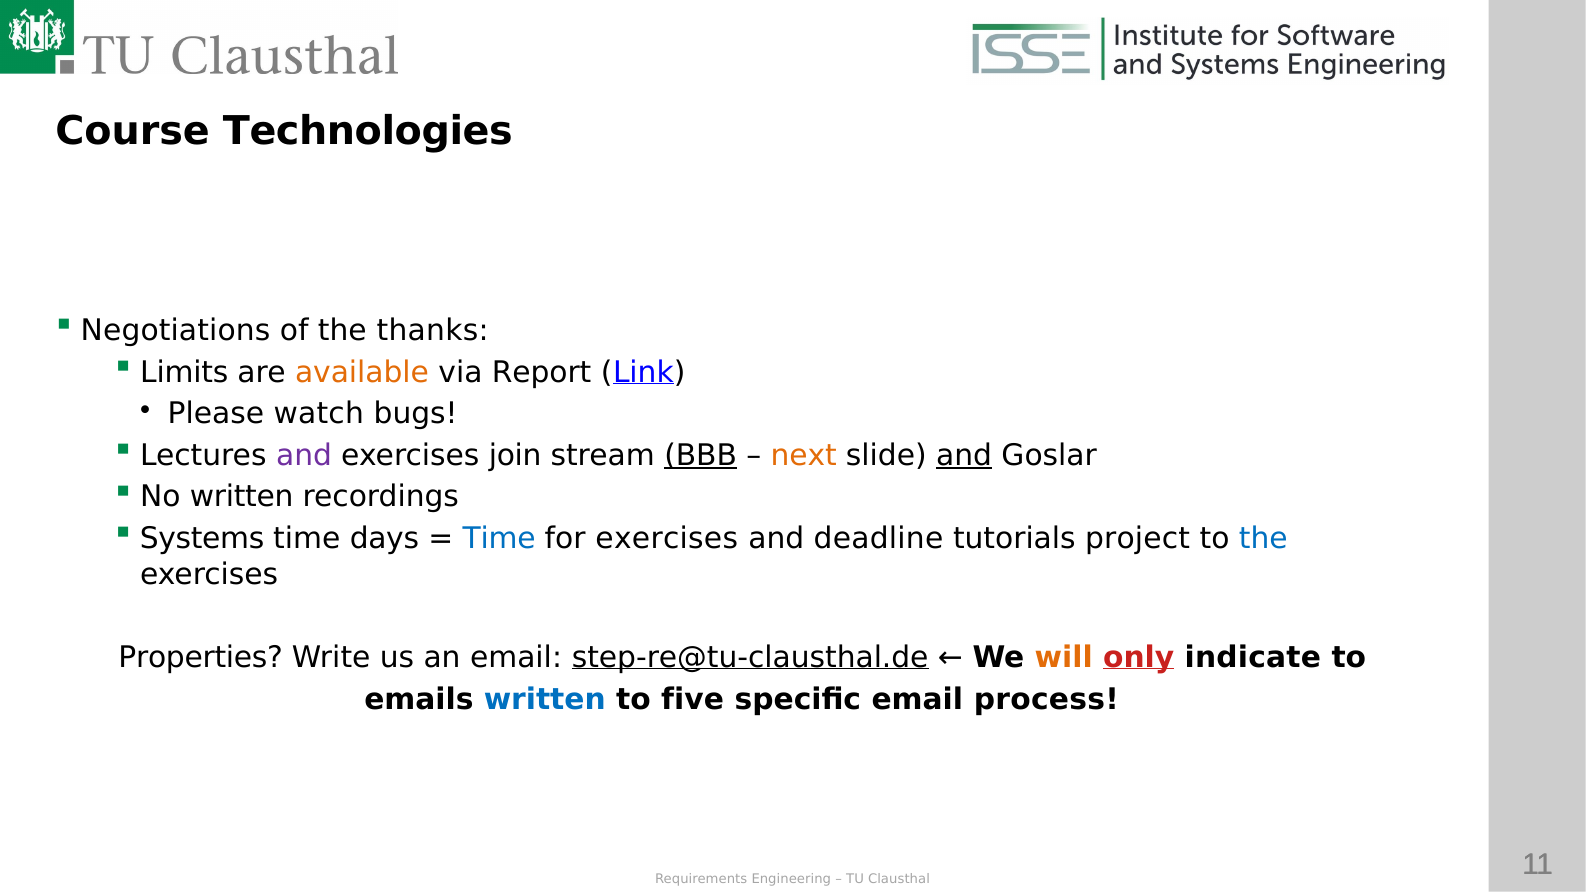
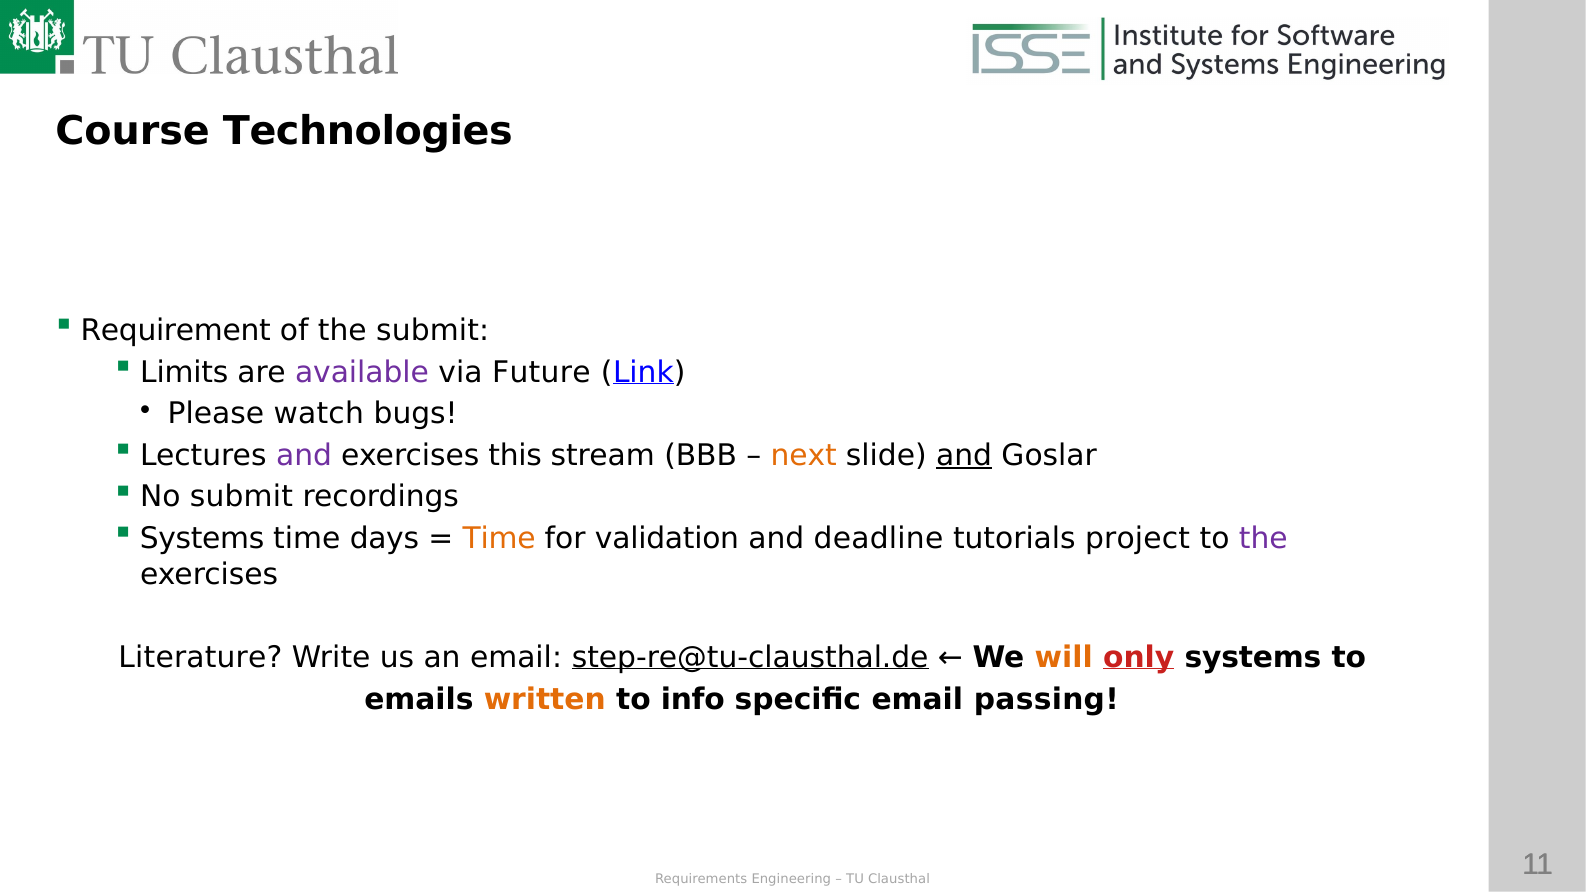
Negotiations: Negotiations -> Requirement
the thanks: thanks -> submit
available colour: orange -> purple
Report: Report -> Future
join: join -> this
BBB underline: present -> none
No written: written -> submit
Time at (499, 539) colour: blue -> orange
for exercises: exercises -> validation
the at (1263, 539) colour: blue -> purple
Properties: Properties -> Literature
only indicate: indicate -> systems
written at (545, 699) colour: blue -> orange
five: five -> info
process: process -> passing
